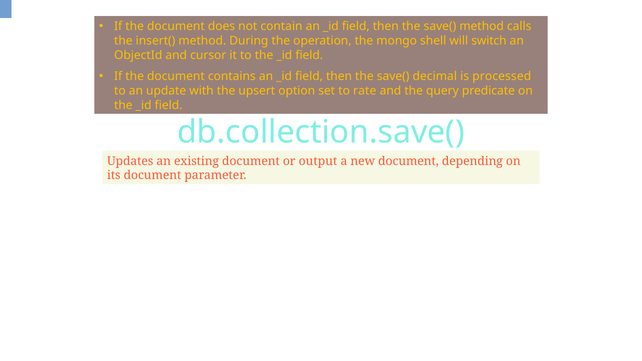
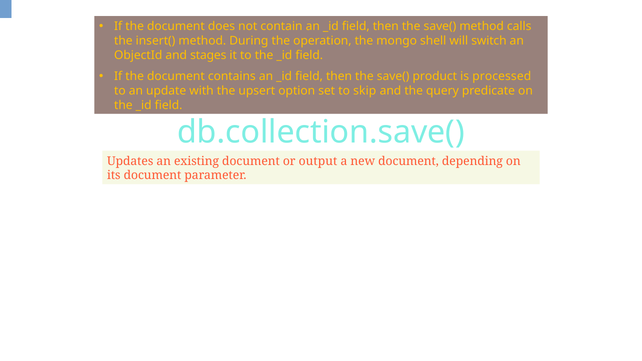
cursor: cursor -> stages
decimal: decimal -> product
rate: rate -> skip
